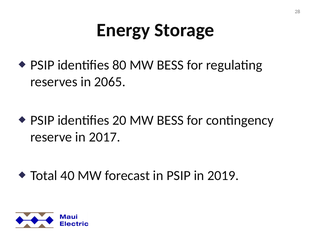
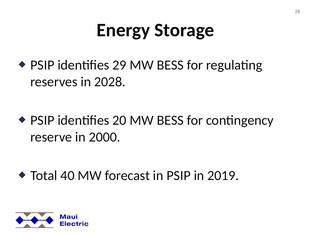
80: 80 -> 29
2065: 2065 -> 2028
2017: 2017 -> 2000
